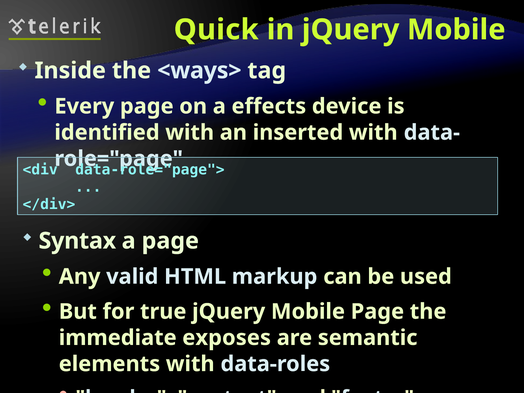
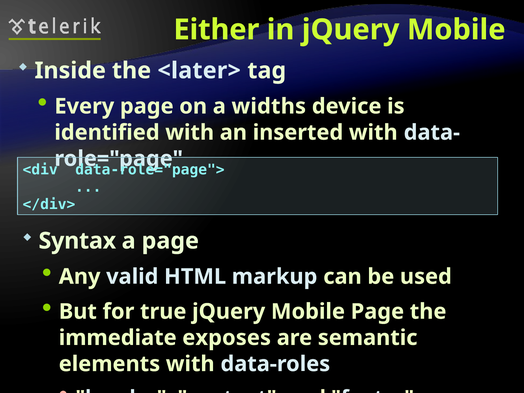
Quick: Quick -> Either
<ways>: <ways> -> <later>
effects: effects -> widths
